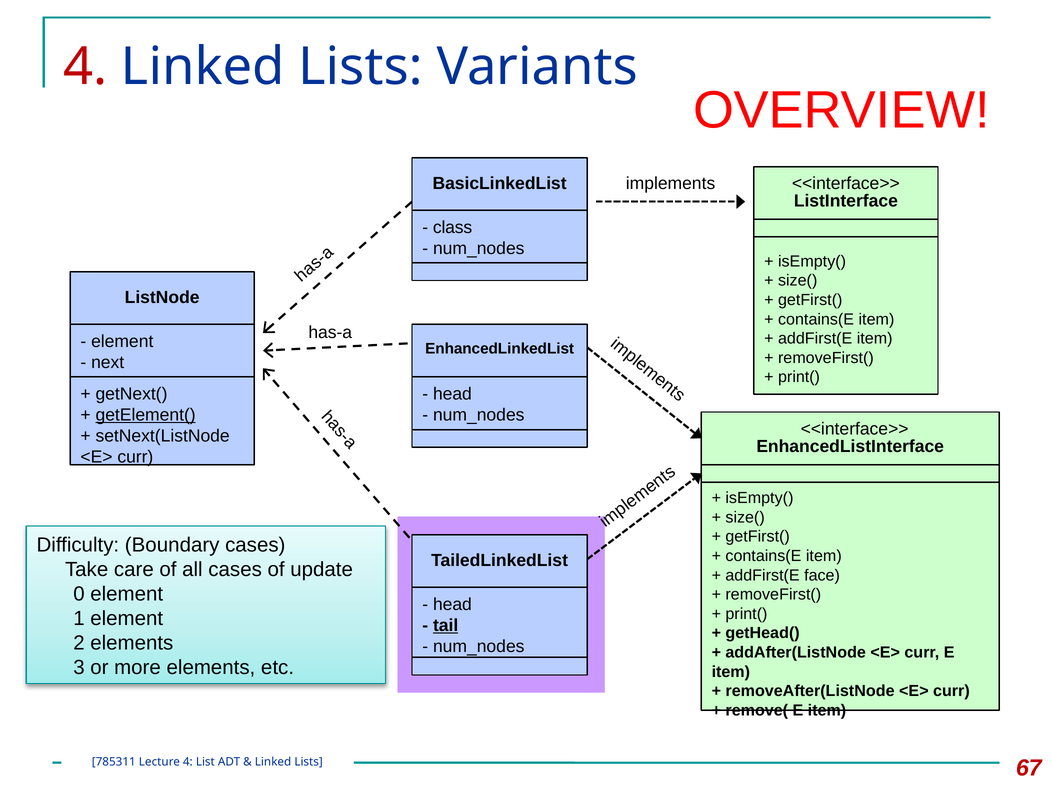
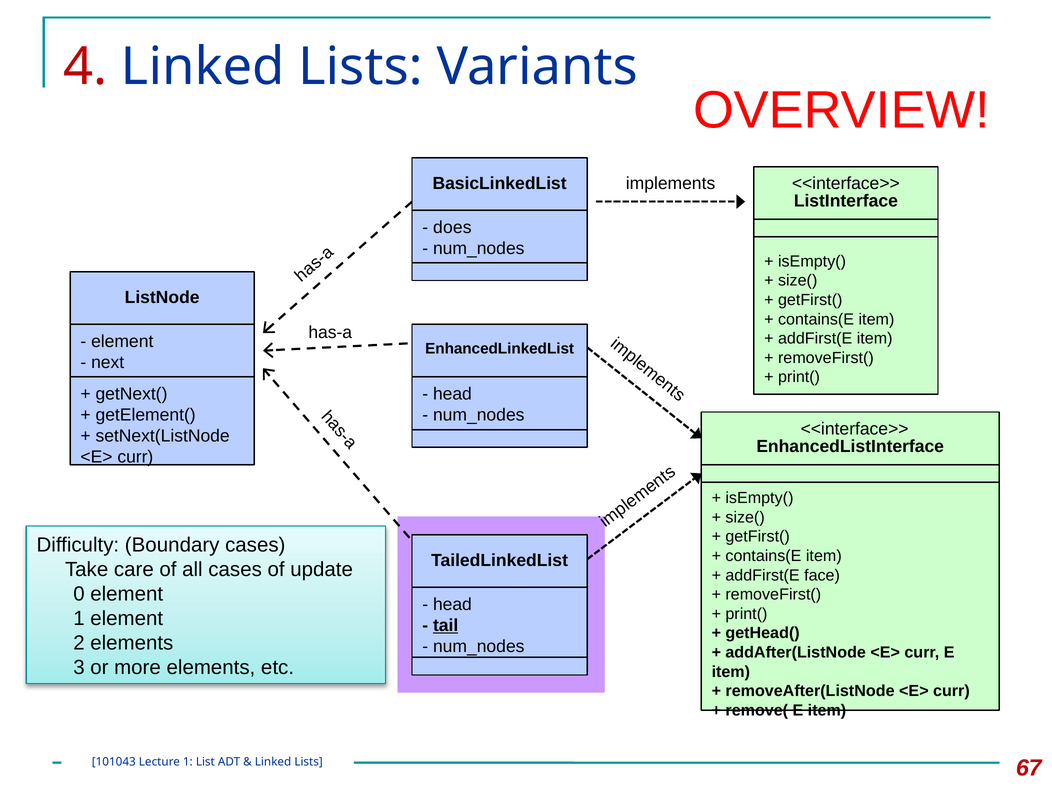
class: class -> does
getElement( underline: present -> none
785311: 785311 -> 101043
Lecture 4: 4 -> 1
